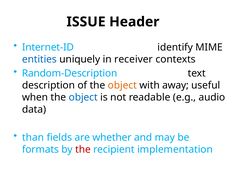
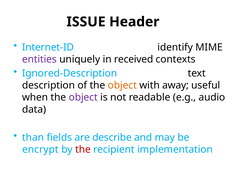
entities colour: blue -> purple
receiver: receiver -> received
Random-Description: Random-Description -> Ignored-Description
object at (83, 98) colour: blue -> purple
whether: whether -> describe
formats: formats -> encrypt
